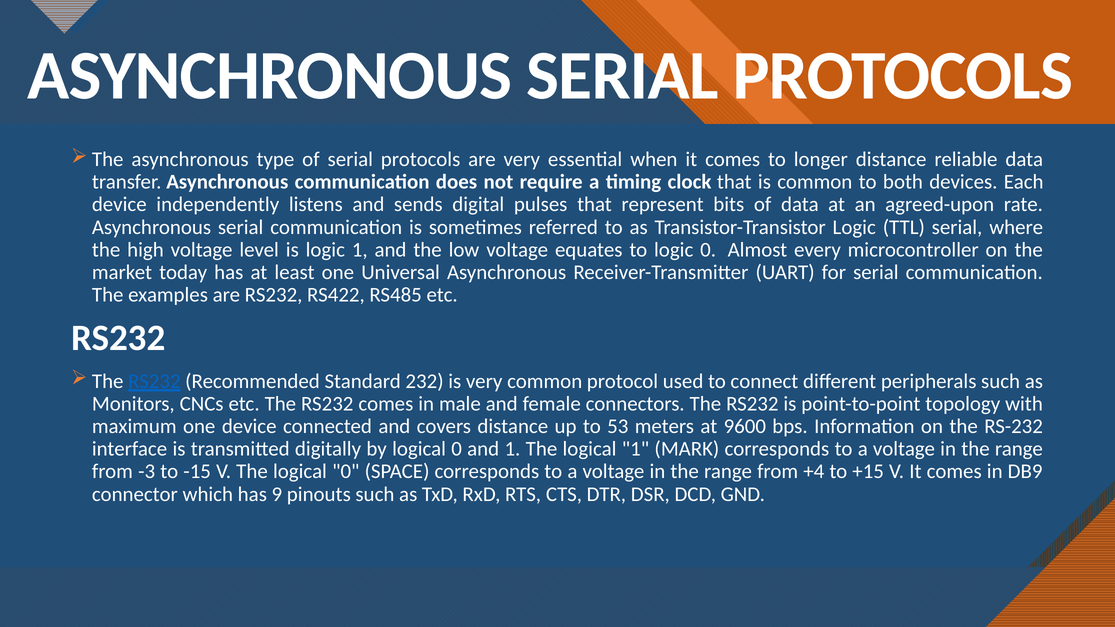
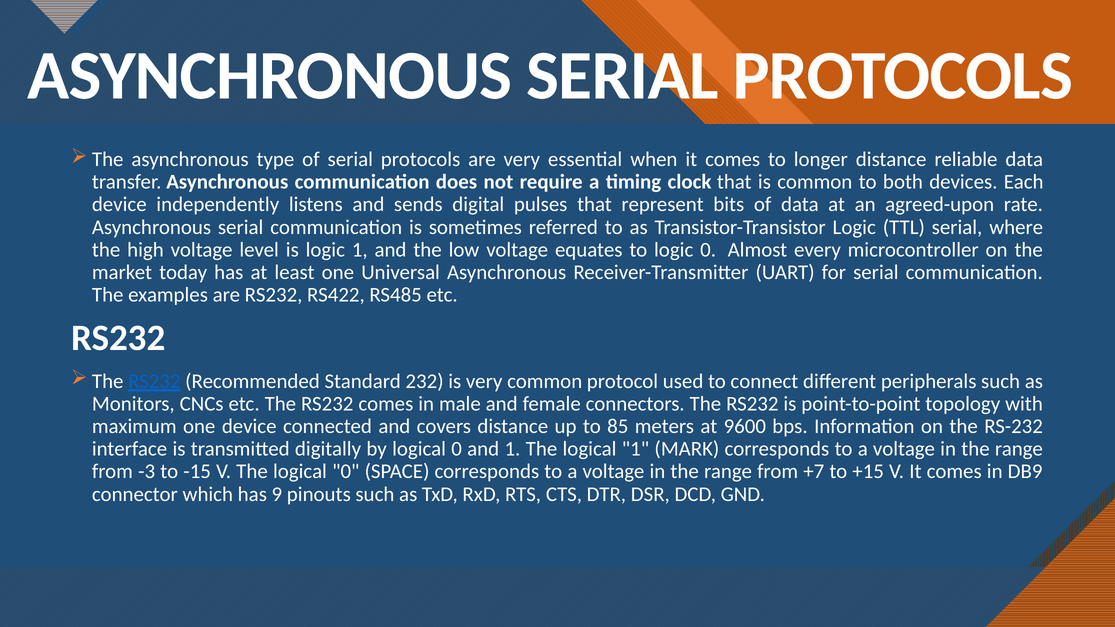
53: 53 -> 85
+4: +4 -> +7
